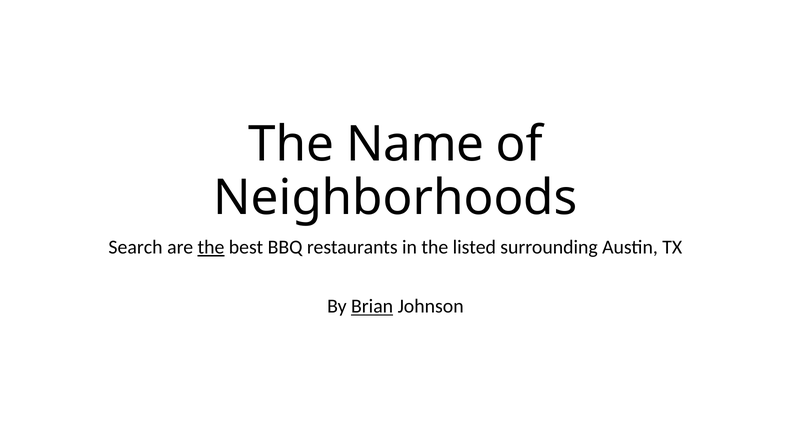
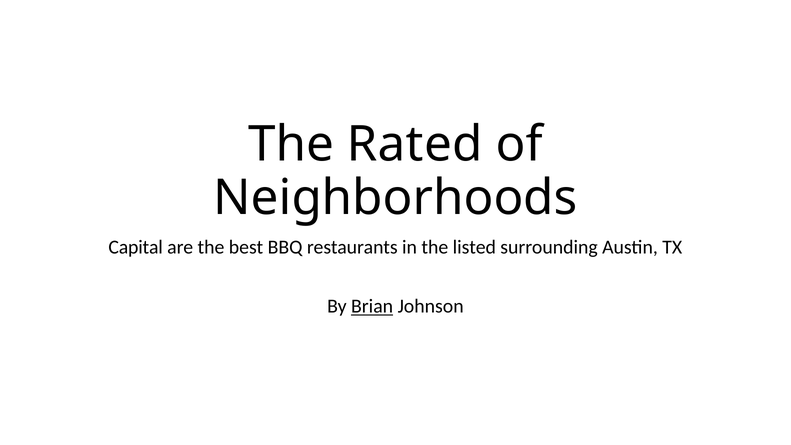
Name: Name -> Rated
Search: Search -> Capital
the at (211, 247) underline: present -> none
